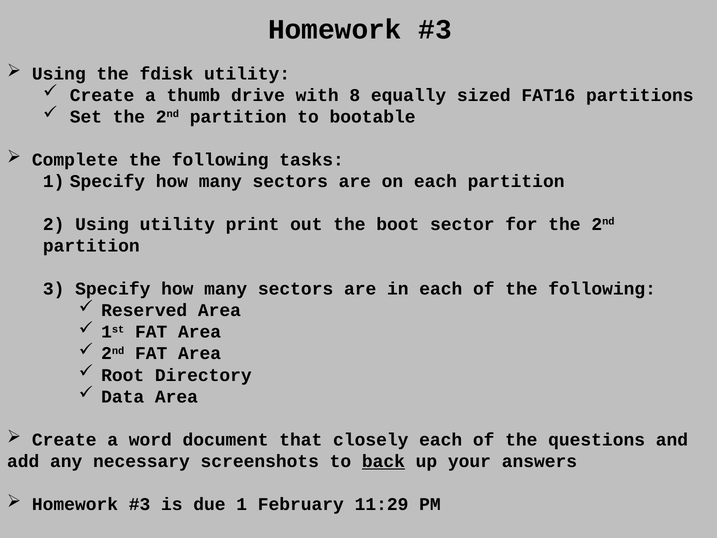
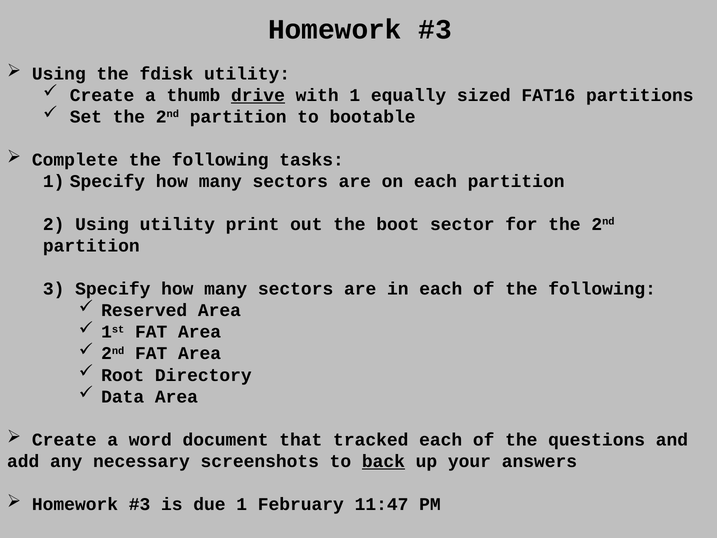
drive underline: none -> present
with 8: 8 -> 1
closely: closely -> tracked
11:29: 11:29 -> 11:47
